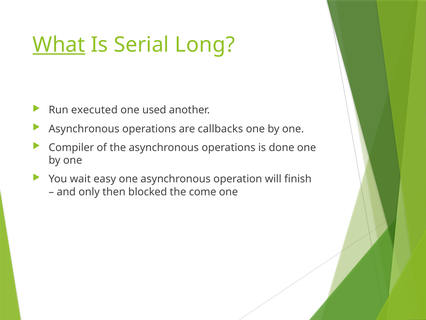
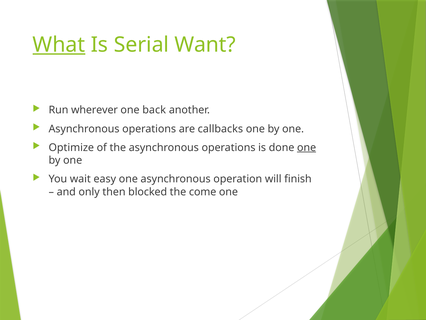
Long: Long -> Want
executed: executed -> wherever
used: used -> back
Compiler: Compiler -> Optimize
one at (307, 147) underline: none -> present
